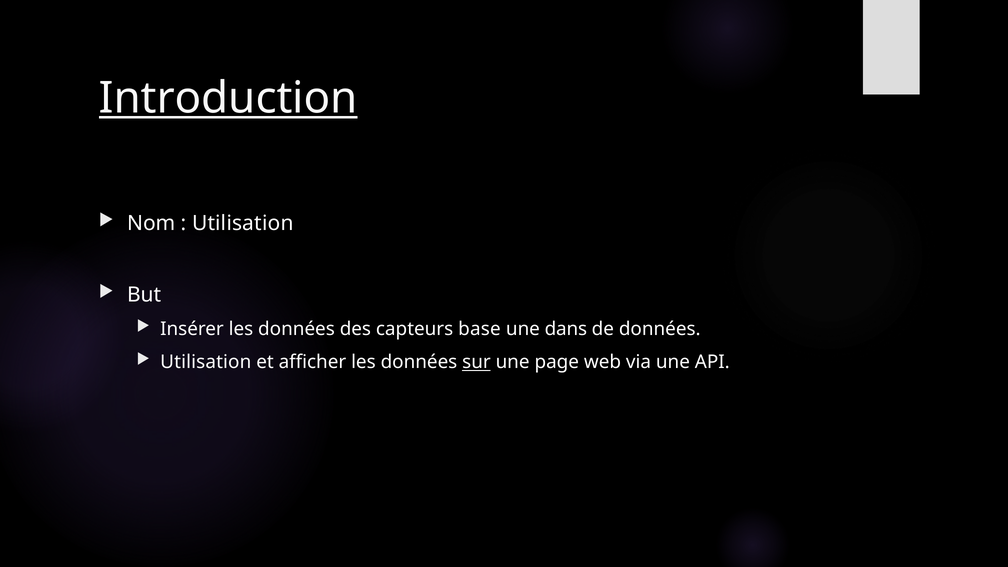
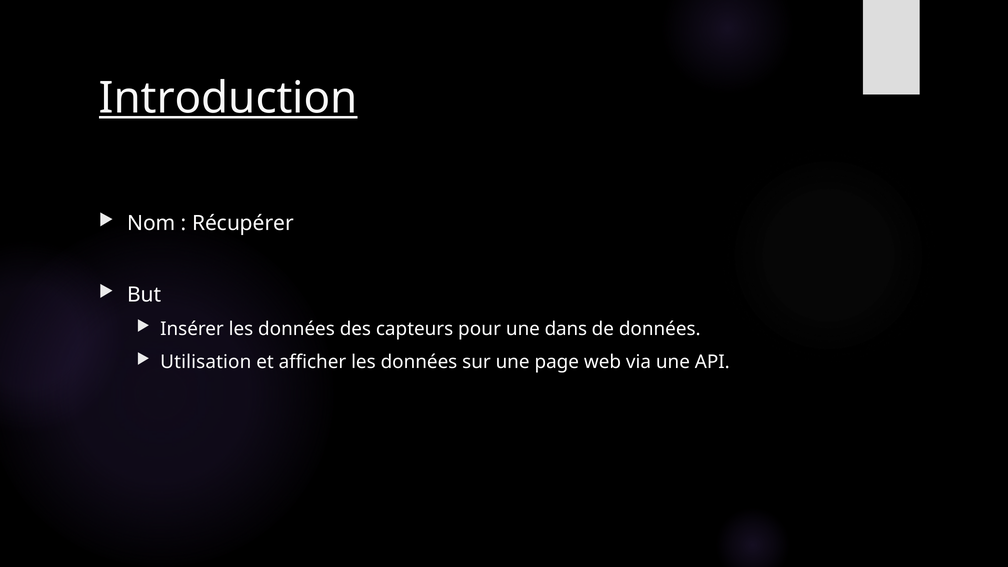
Utilisation at (243, 223): Utilisation -> Récupérer
base: base -> pour
sur underline: present -> none
